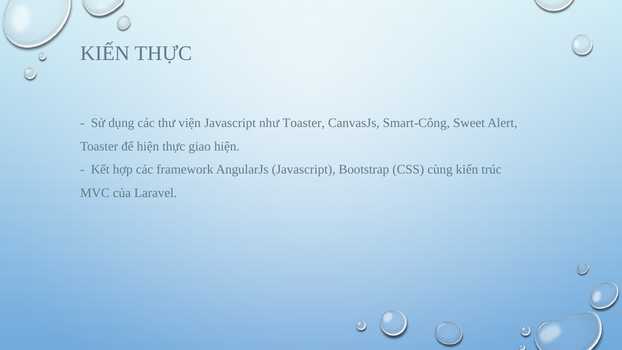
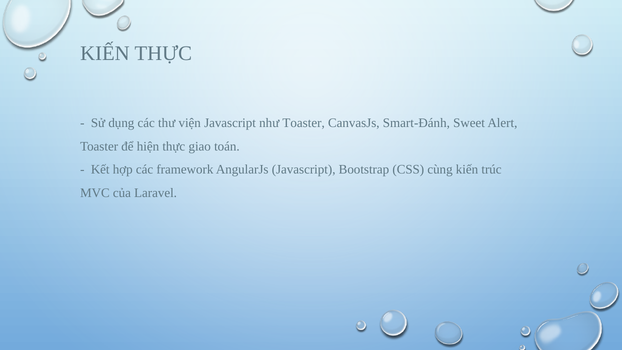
Smart-Công: Smart-Công -> Smart-Đánh
giao hiện: hiện -> toán
